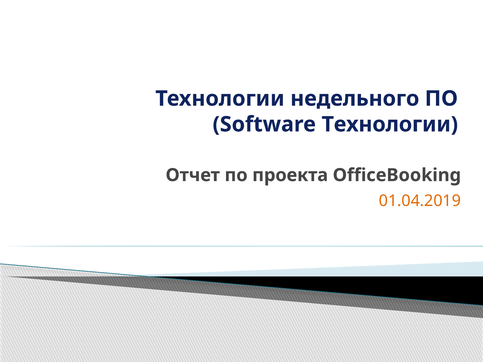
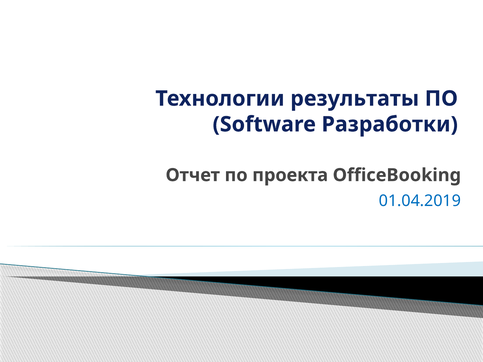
недельного: недельного -> результаты
Software Технологии: Технологии -> Разработки
01.04.2019 colour: orange -> blue
